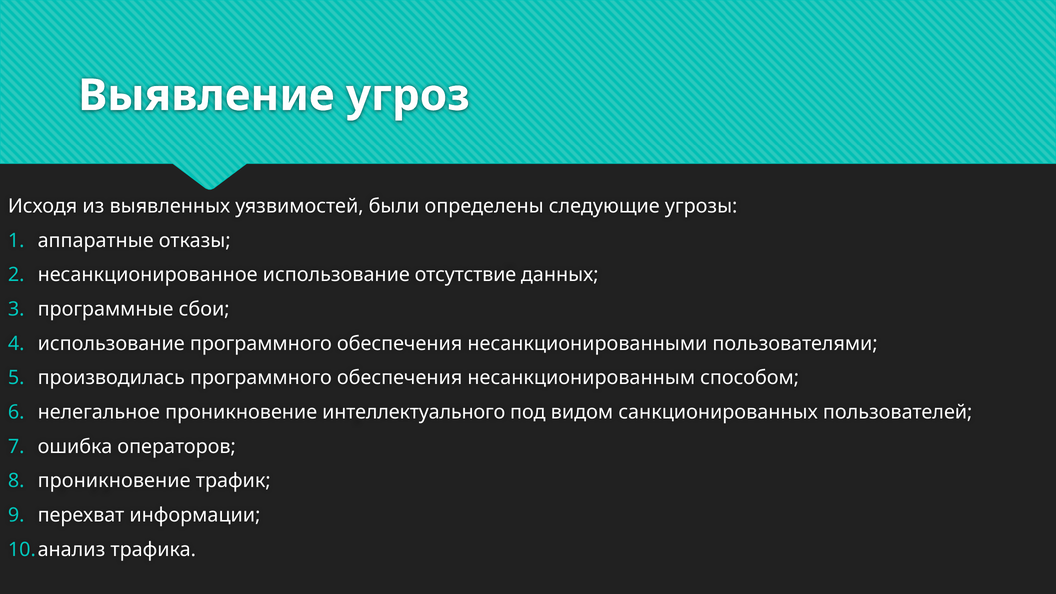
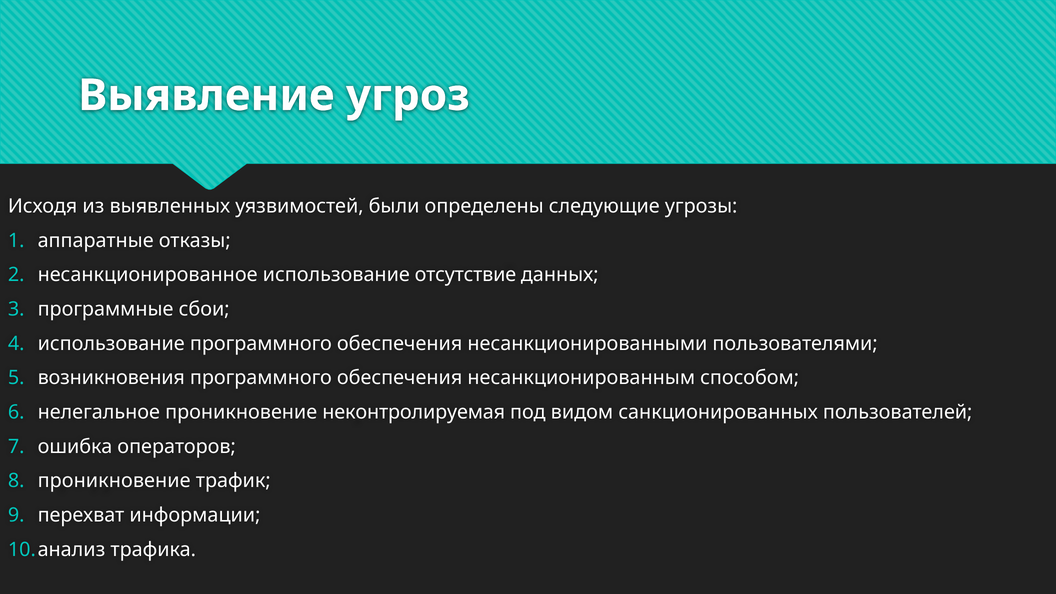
производилась: производилась -> возникновения
интеллектуального: интеллектуального -> неконтролируемая
